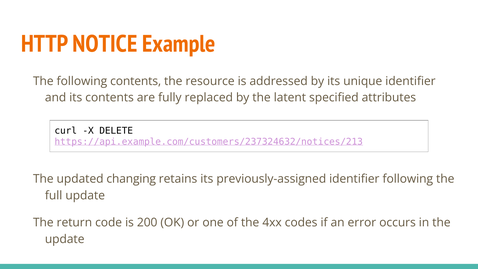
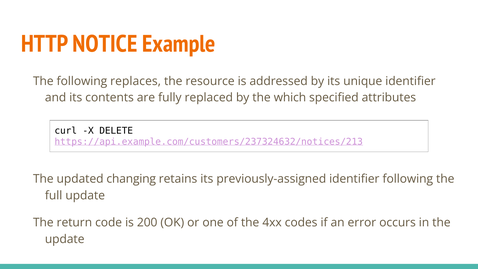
following contents: contents -> replaces
latent: latent -> which
